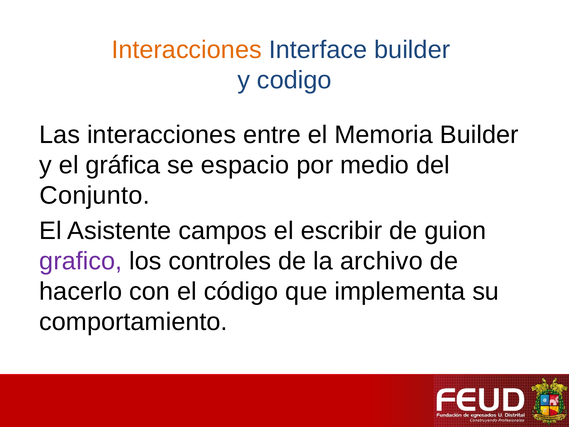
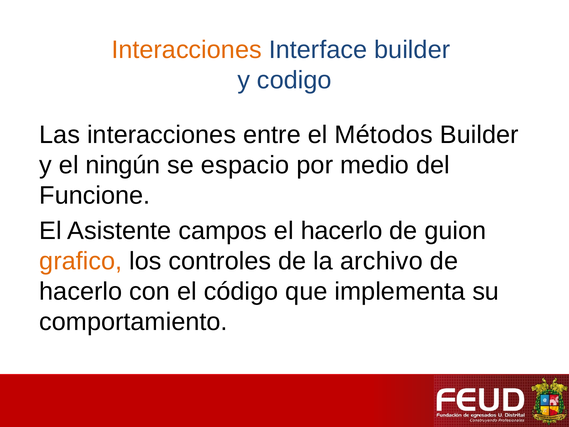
Memoria: Memoria -> Métodos
gráfica: gráfica -> ningún
Conjunto: Conjunto -> Funcione
el escribir: escribir -> hacerlo
grafico colour: purple -> orange
